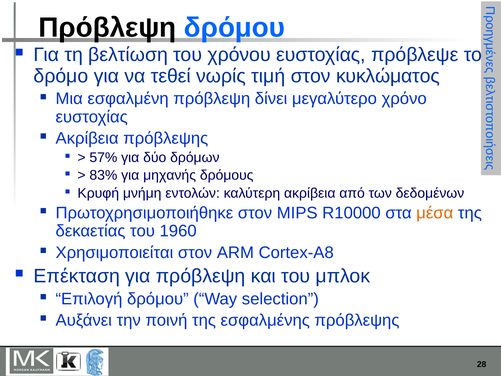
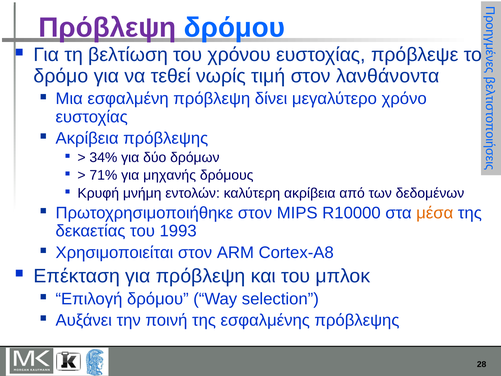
Πρόβλεψη at (107, 28) colour: black -> purple
κυκλώματος: κυκλώματος -> λανθάνοντα
57%: 57% -> 34%
83%: 83% -> 71%
1960: 1960 -> 1993
